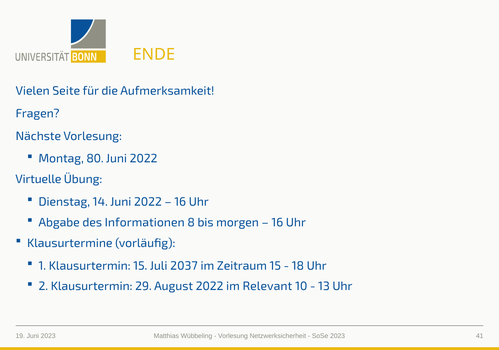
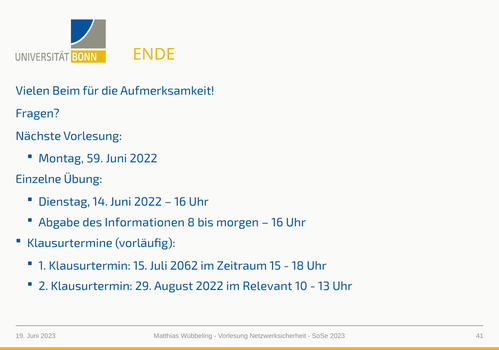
Seite: Seite -> Beim
80: 80 -> 59
Virtuelle: Virtuelle -> Einzelne
2037: 2037 -> 2062
